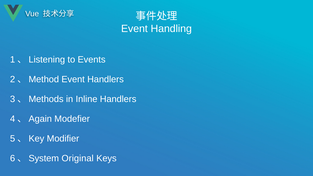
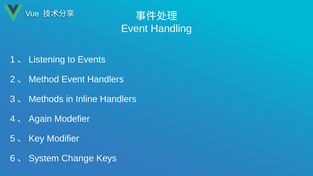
Original: Original -> Change
